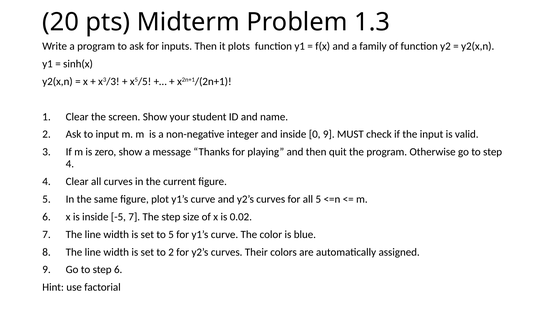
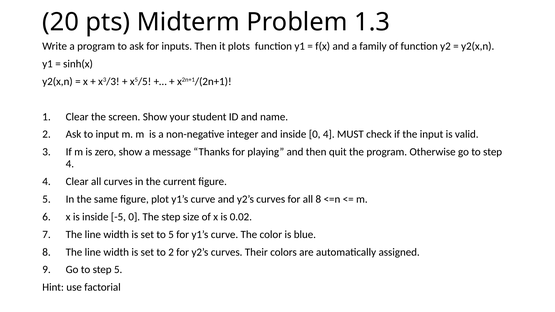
0 9: 9 -> 4
all 5: 5 -> 8
-5 7: 7 -> 0
step 6: 6 -> 5
